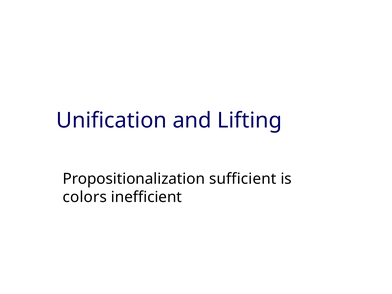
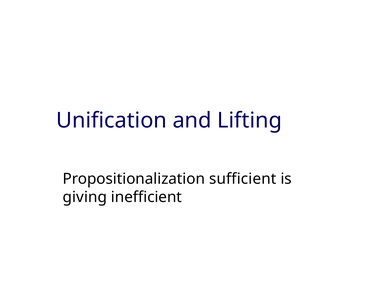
colors: colors -> giving
